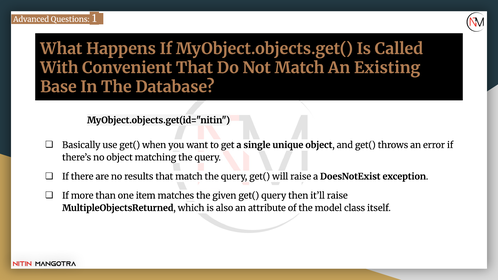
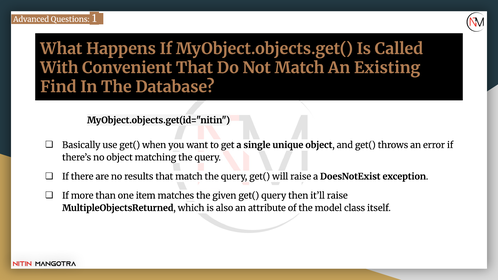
Base: Base -> Find
